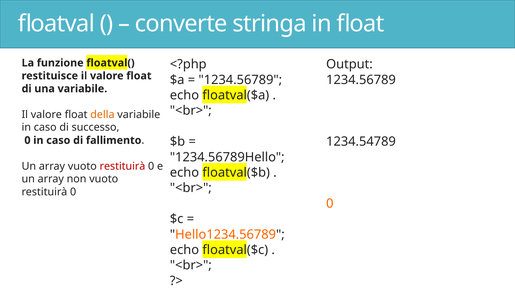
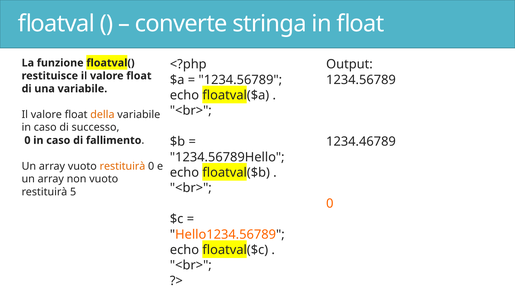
1234.54789: 1234.54789 -> 1234.46789
restituirà at (122, 166) colour: red -> orange
0 at (73, 192): 0 -> 5
